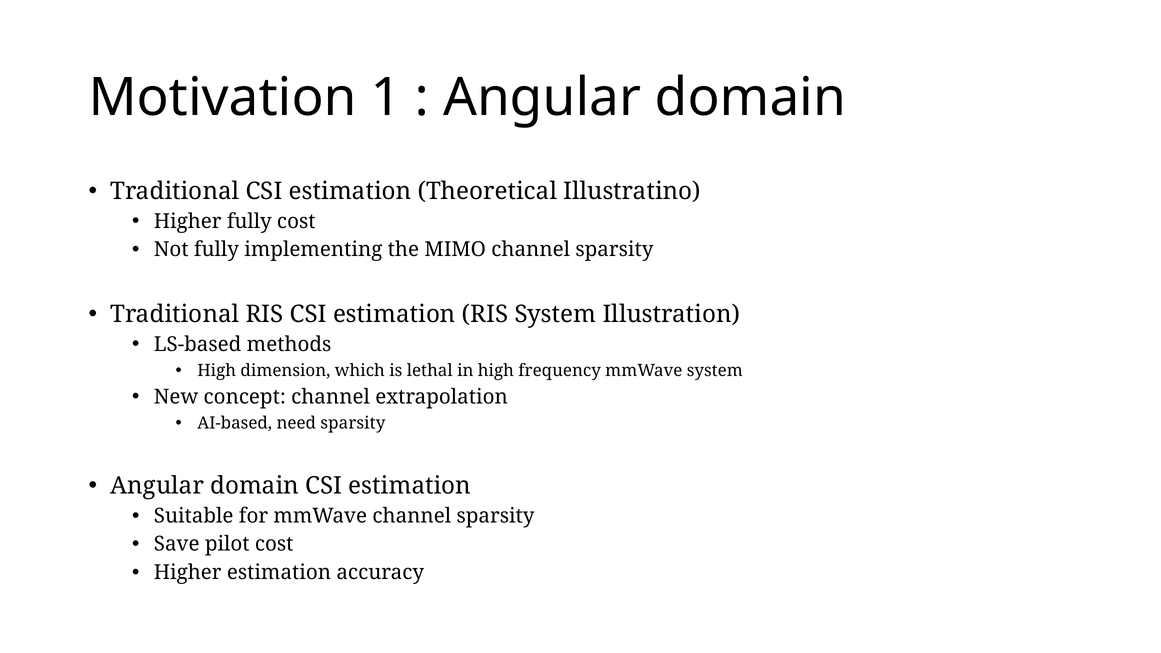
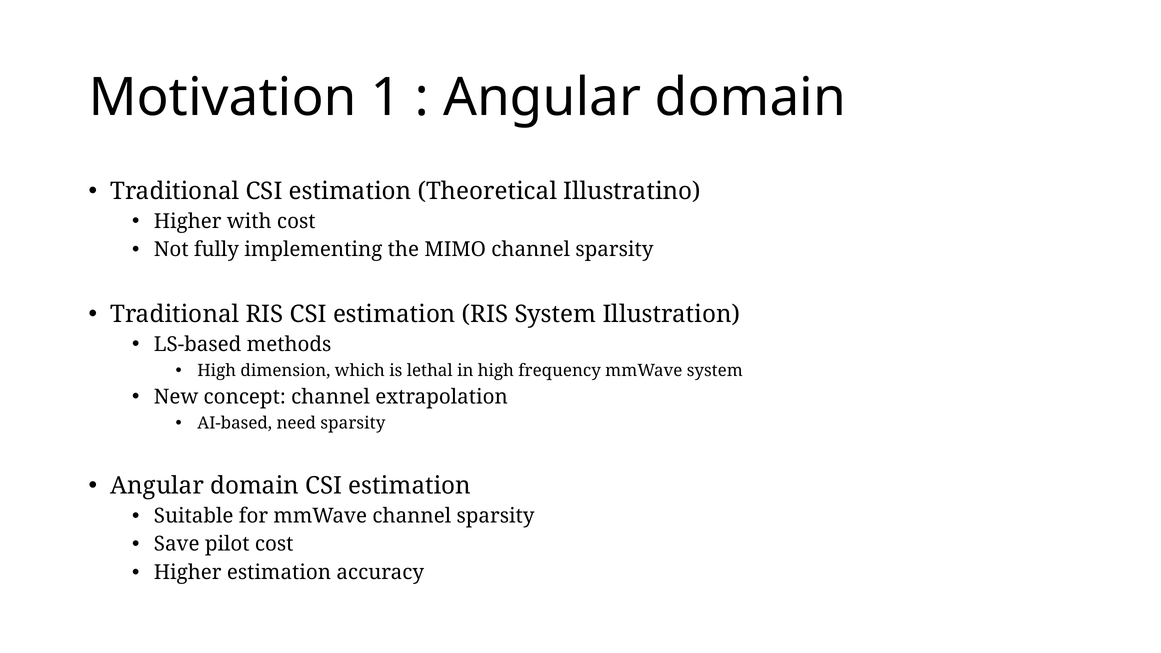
Higher fully: fully -> with
